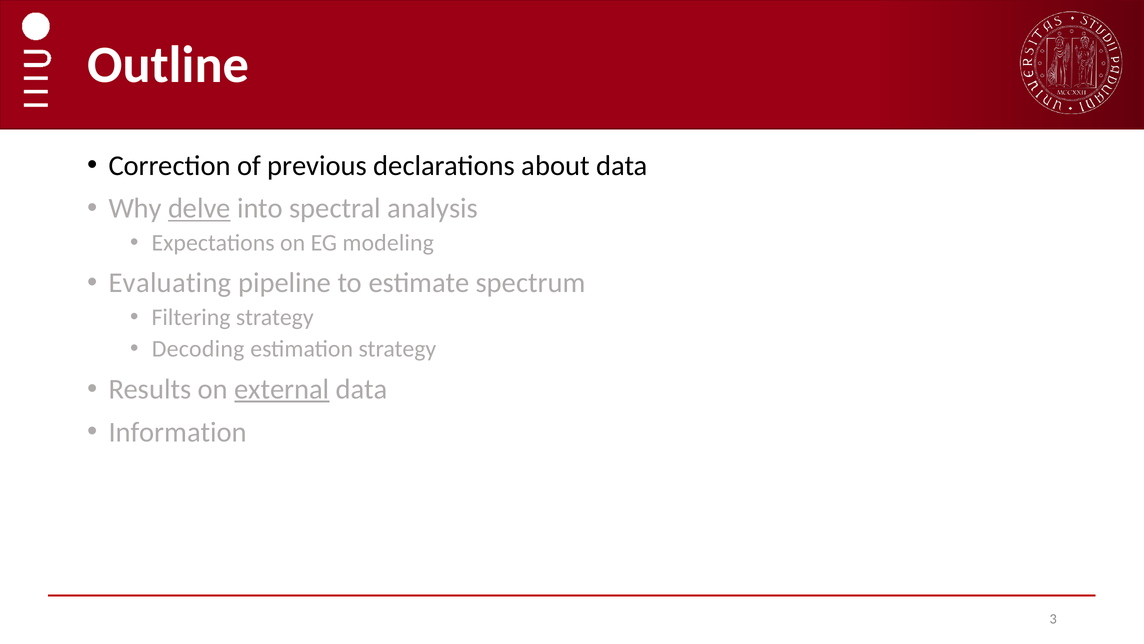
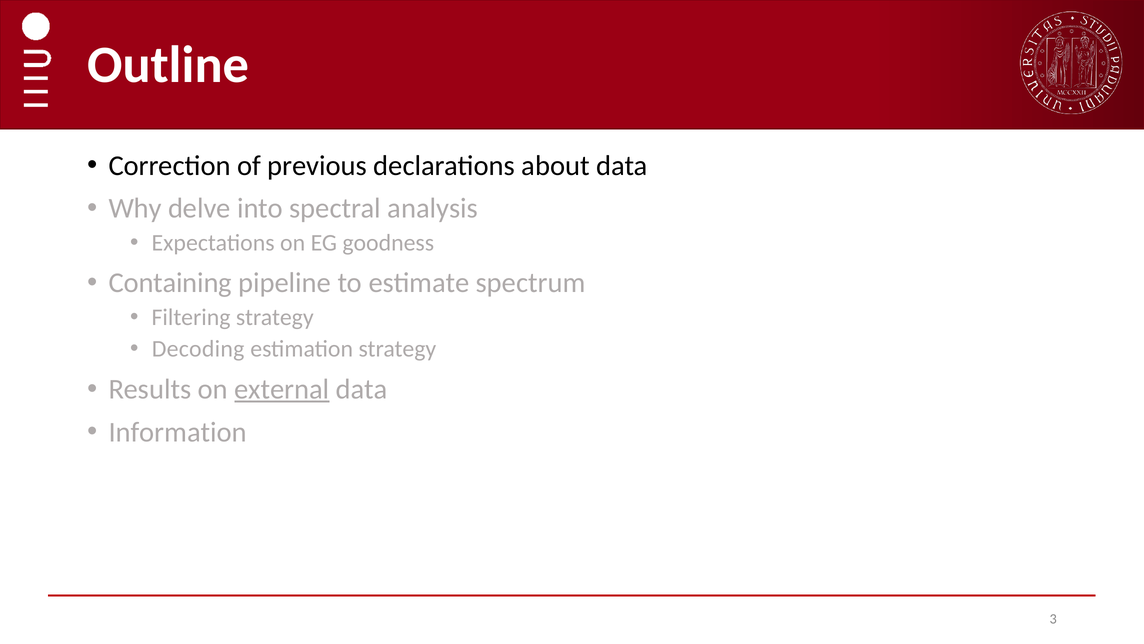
delve underline: present -> none
modeling: modeling -> goodness
Evaluating: Evaluating -> Containing
